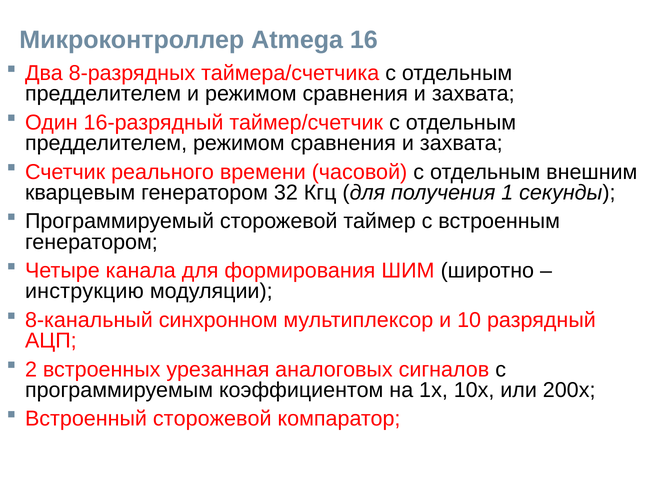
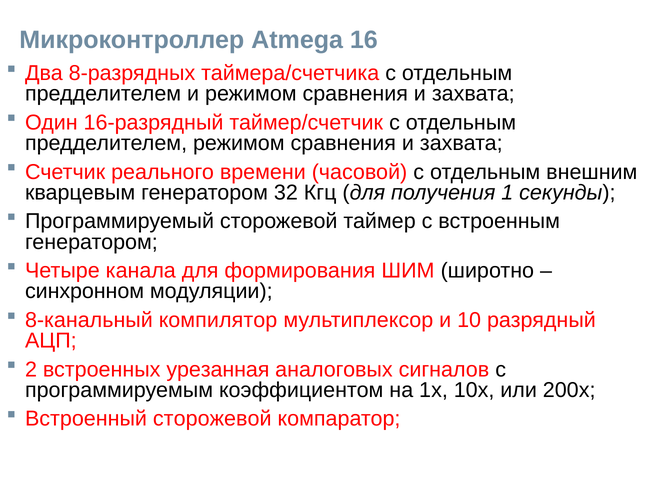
инструкцию: инструкцию -> синхронном
синхронном: синхронном -> компилятор
